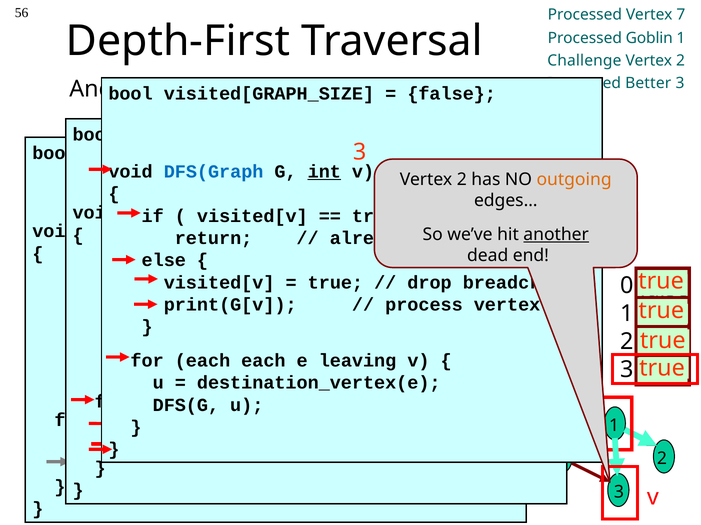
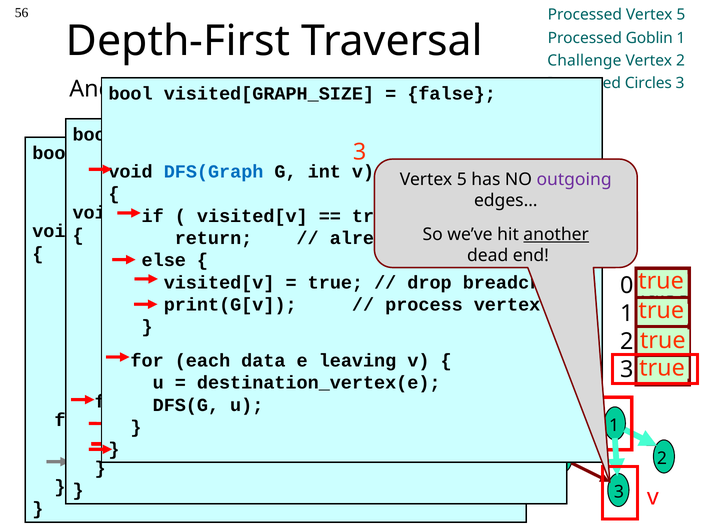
Processed Vertex 7: 7 -> 5
Better: Better -> Circles
int at (324, 172) underline: present -> none
2 at (462, 180): 2 -> 5
outgoing colour: orange -> purple
each at (263, 361): each -> data
